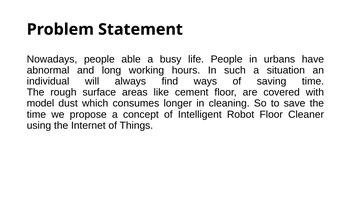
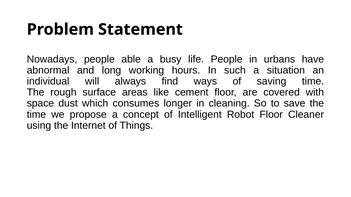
model: model -> space
